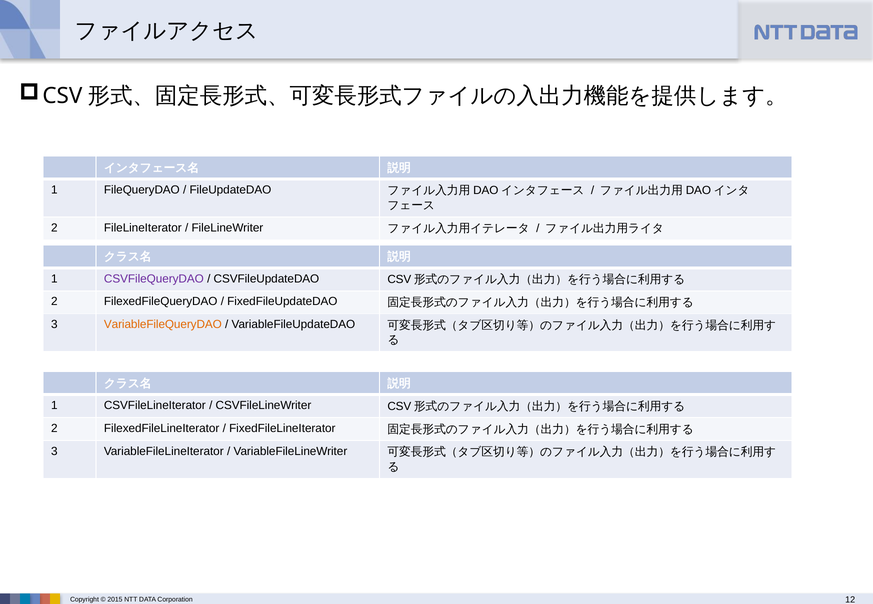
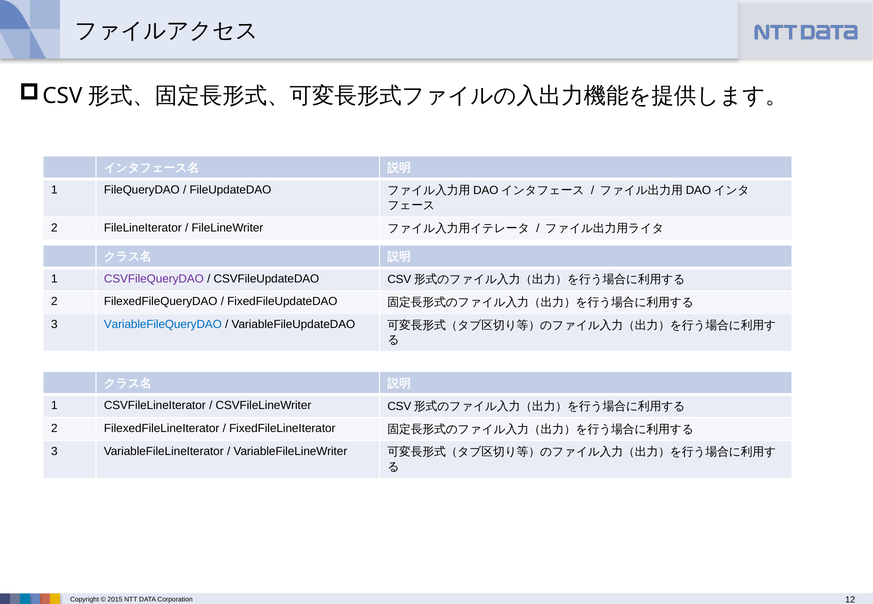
VariableFileQueryDAO colour: orange -> blue
